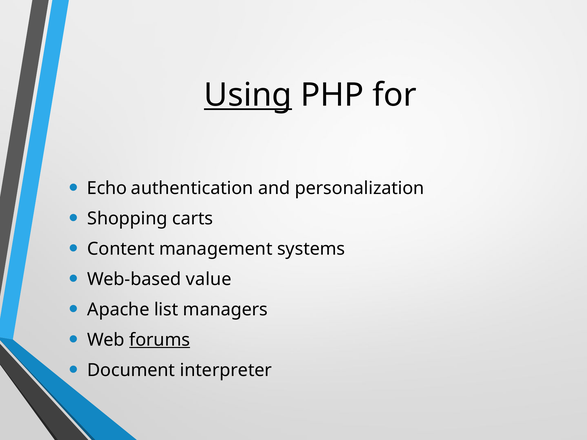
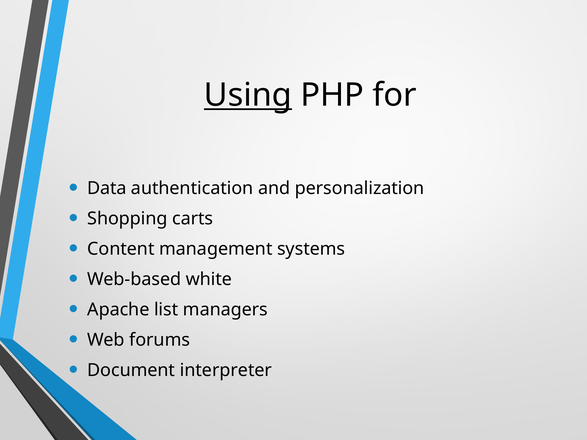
Echo: Echo -> Data
value: value -> white
forums underline: present -> none
